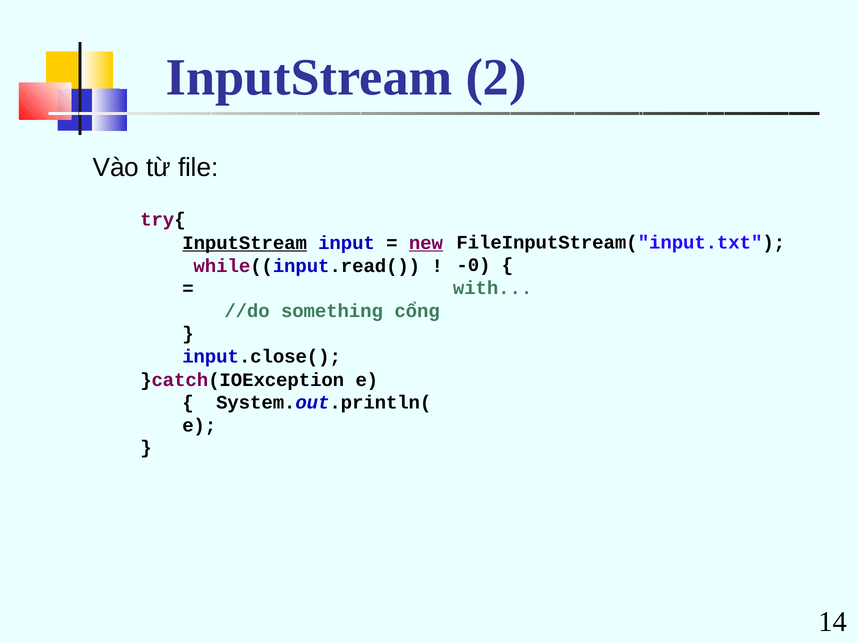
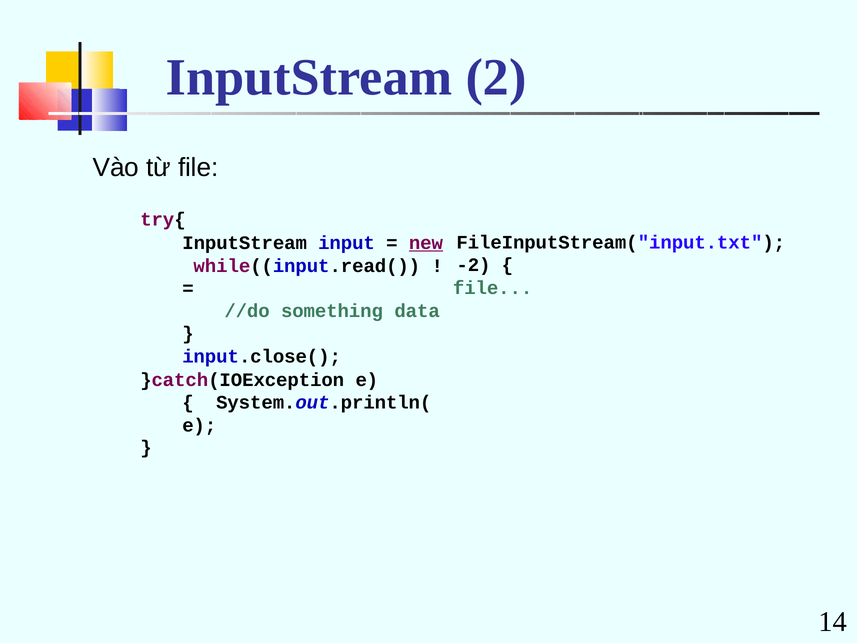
InputStream at (245, 243) underline: present -> none
-0: -0 -> -2
with at (493, 288): with -> file
cổng: cổng -> data
